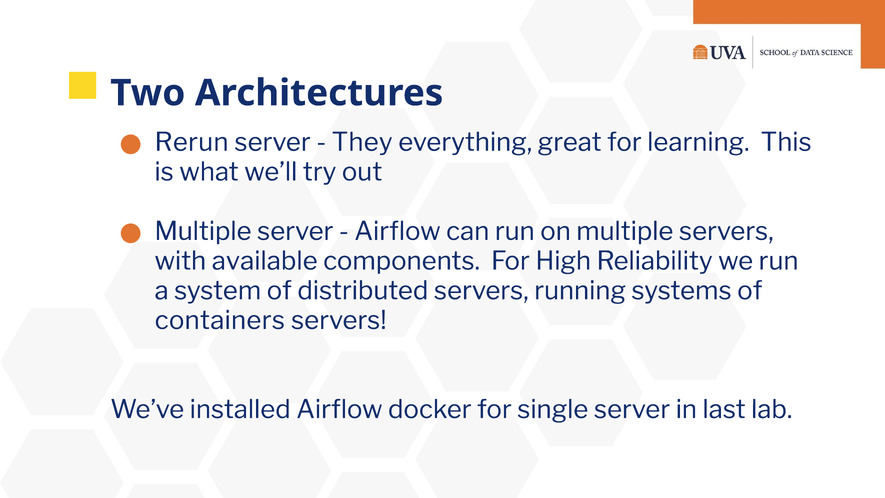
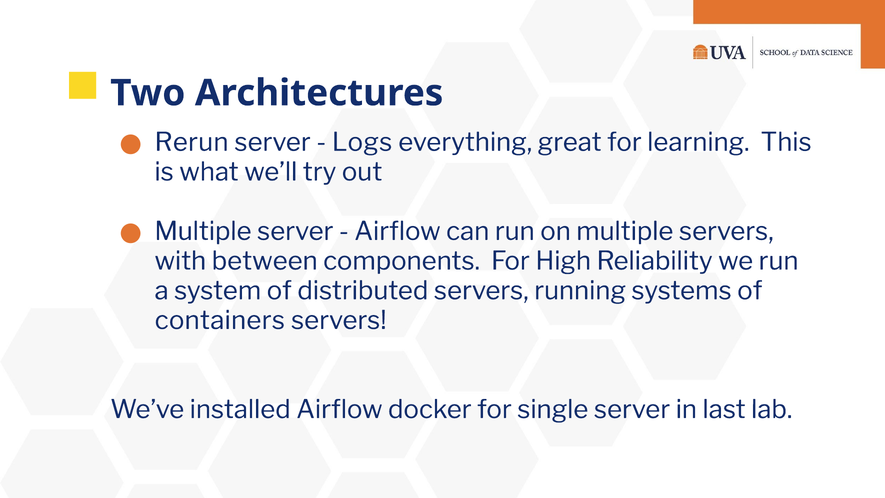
They: They -> Logs
available: available -> between
